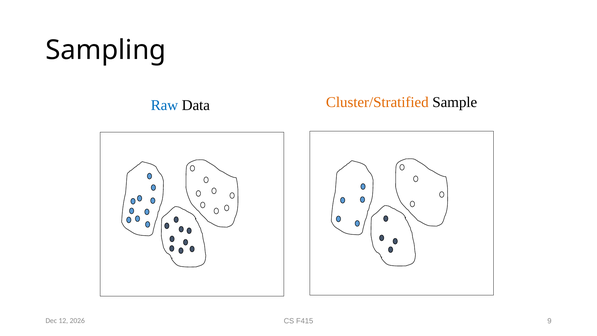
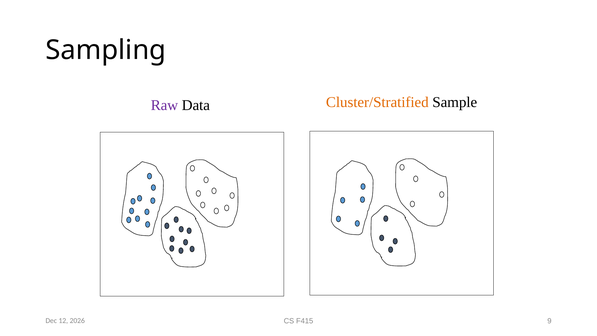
Raw colour: blue -> purple
